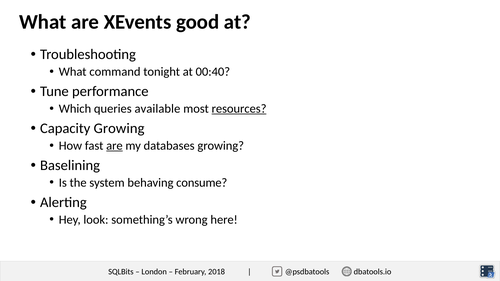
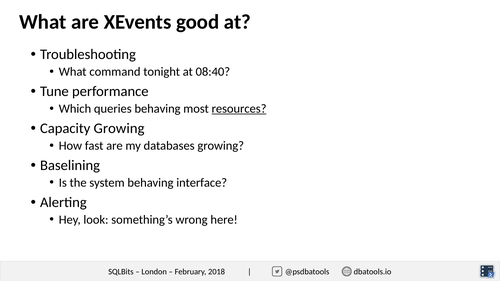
00:40: 00:40 -> 08:40
queries available: available -> behaving
are at (114, 146) underline: present -> none
consume: consume -> interface
